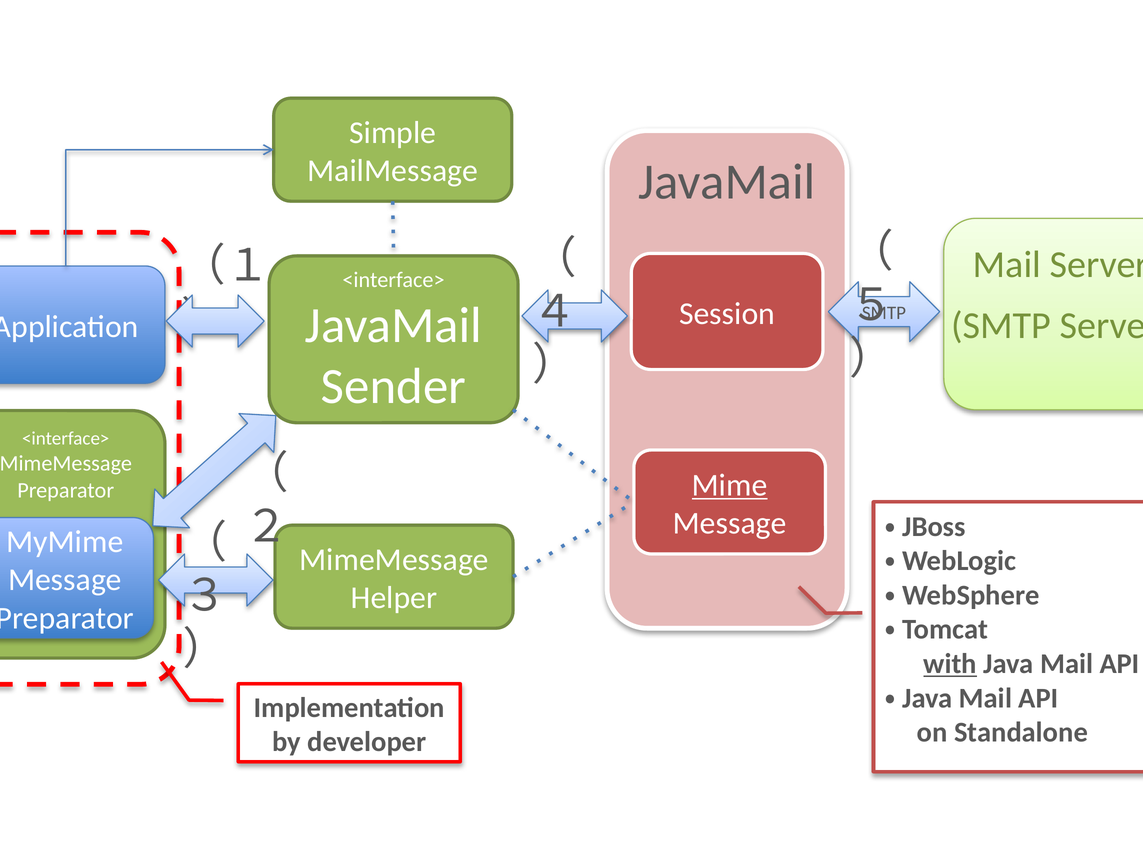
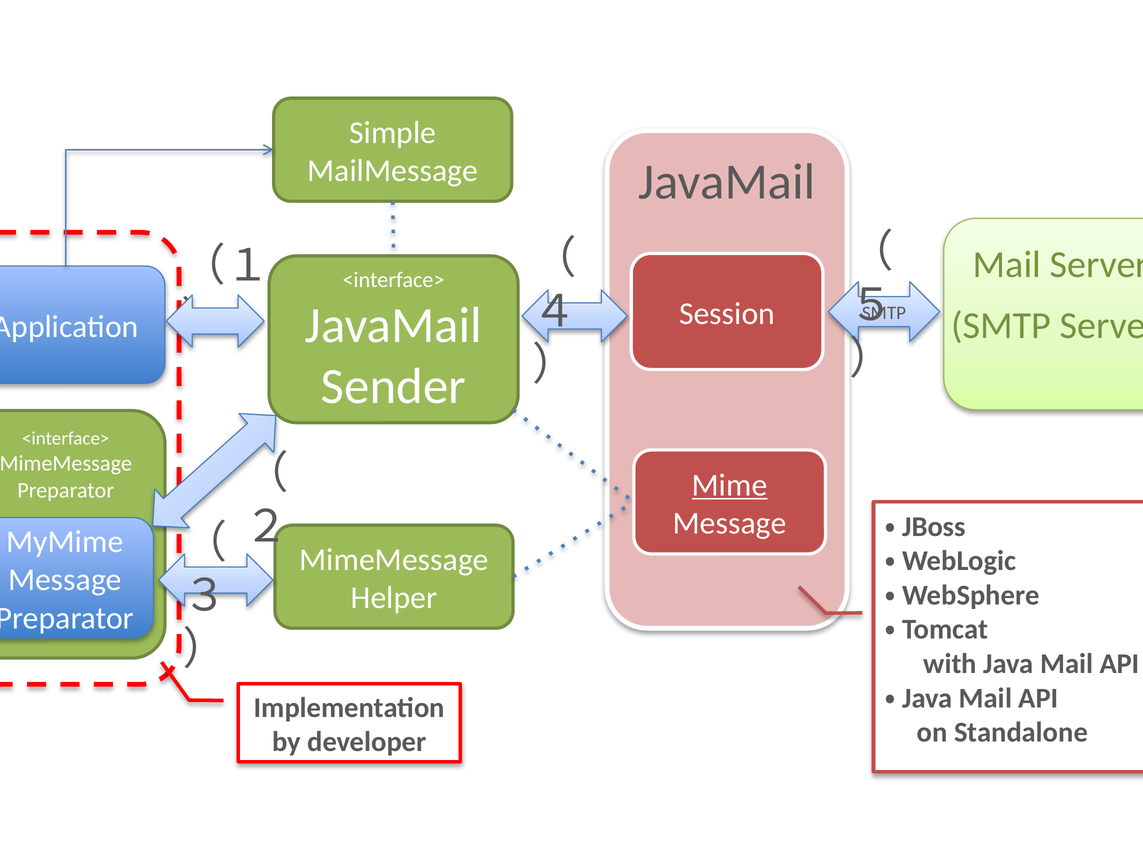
with underline: present -> none
